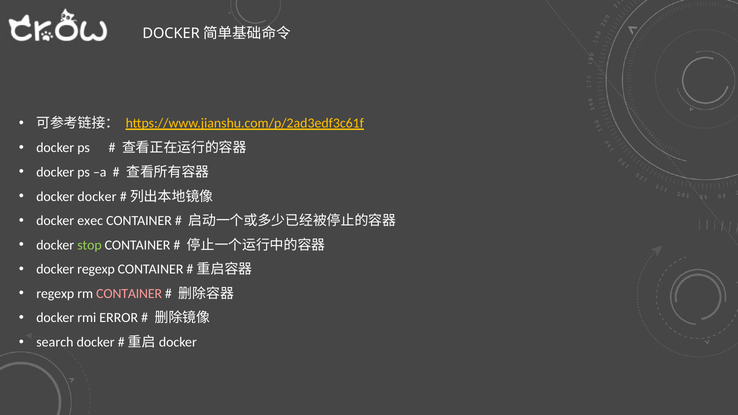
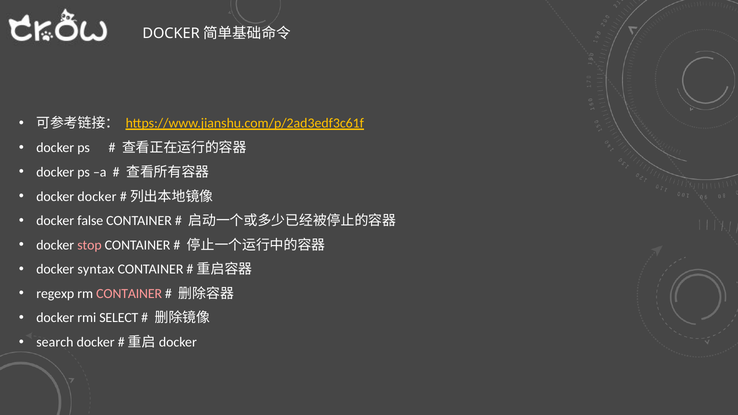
exec: exec -> false
stop colour: light green -> pink
docker regexp: regexp -> syntax
ERROR: ERROR -> SELECT
